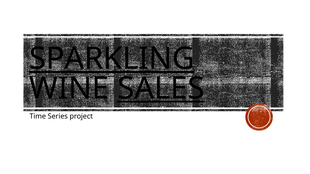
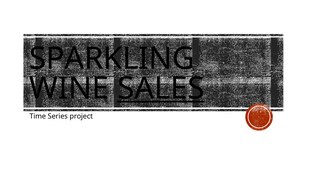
SPARKLING underline: present -> none
